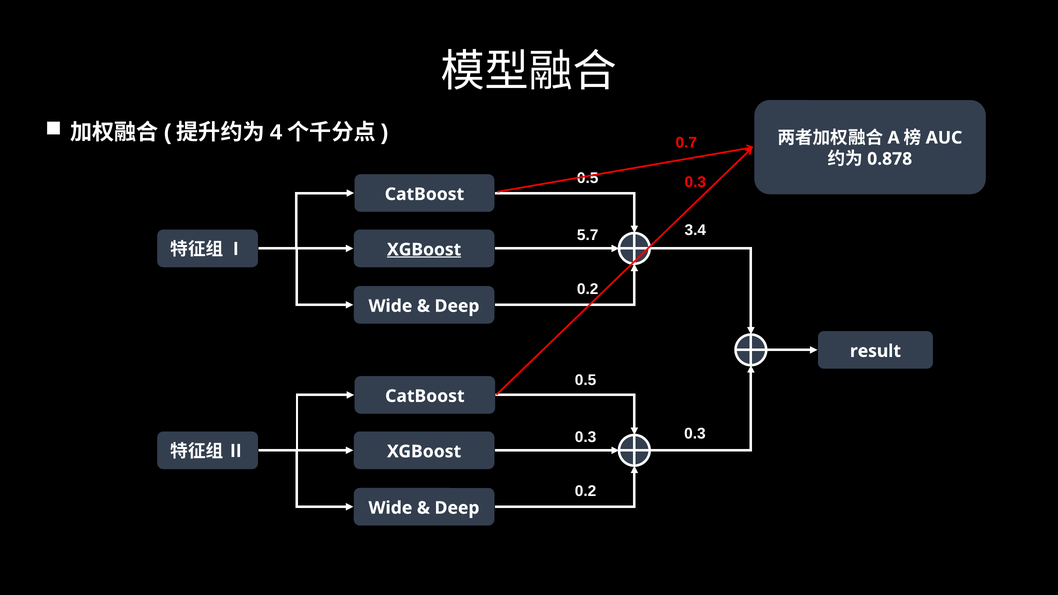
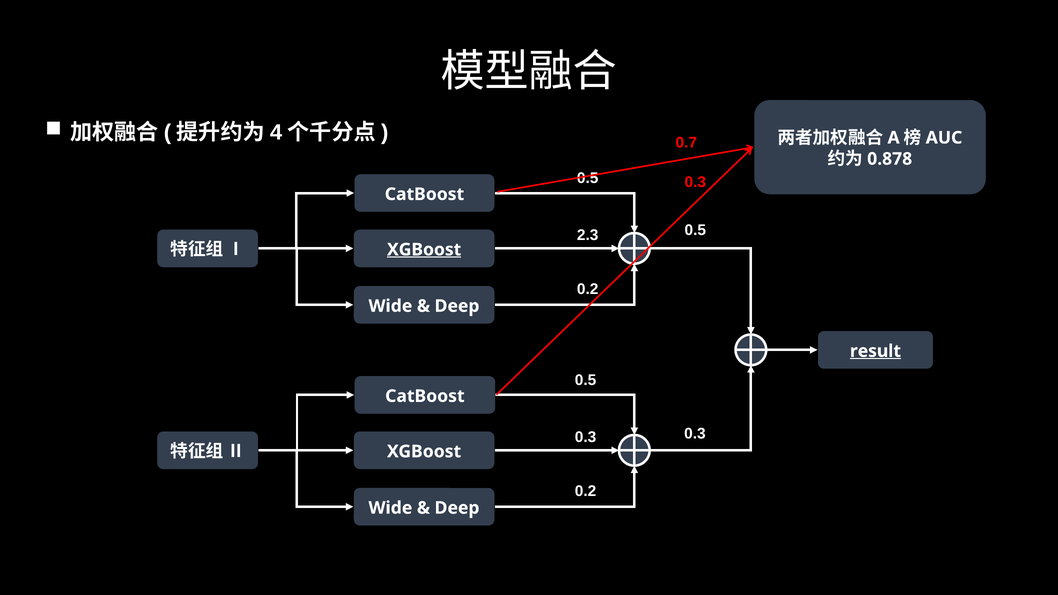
3.4 at (695, 230): 3.4 -> 0.5
5.7: 5.7 -> 2.3
result underline: none -> present
